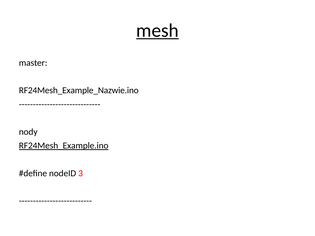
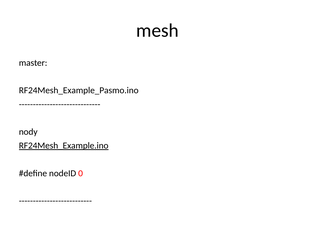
mesh underline: present -> none
RF24Mesh_Example_Nazwie.ino: RF24Mesh_Example_Nazwie.ino -> RF24Mesh_Example_Pasmo.ino
3: 3 -> 0
